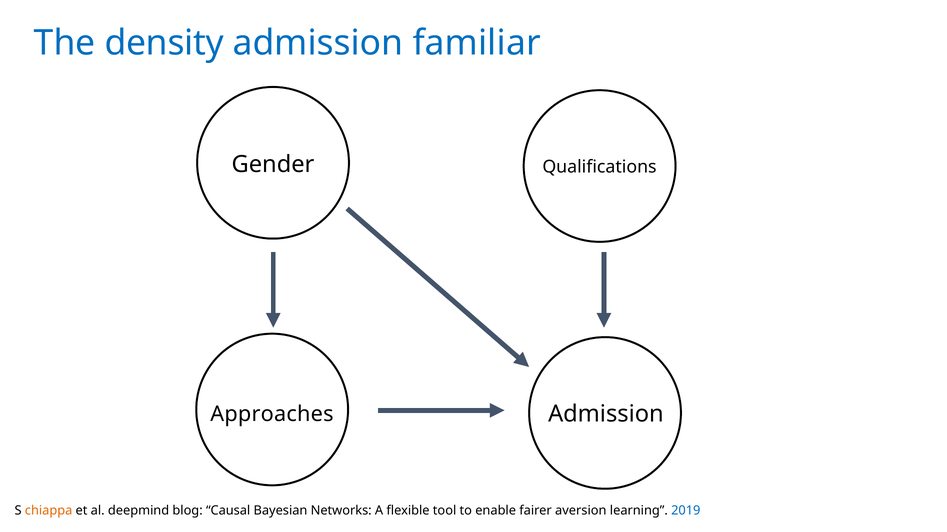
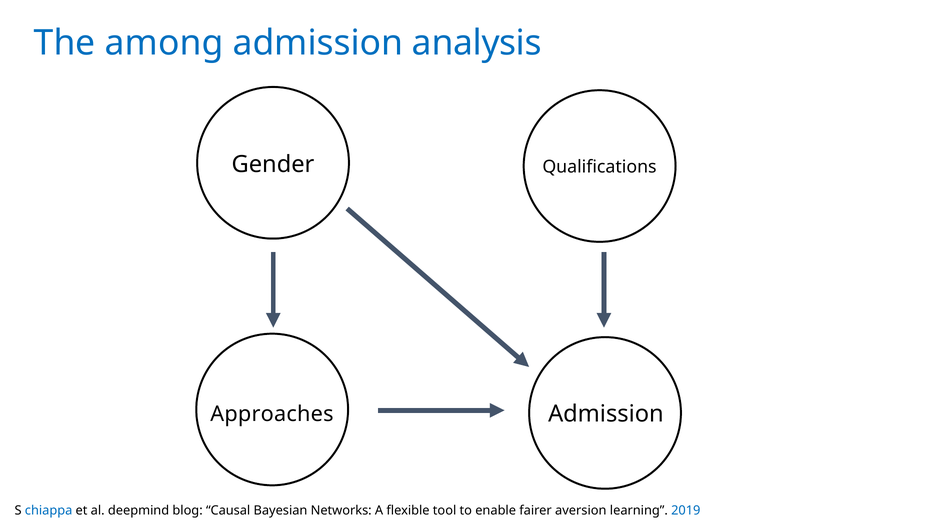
density: density -> among
familiar: familiar -> analysis
chiappa colour: orange -> blue
